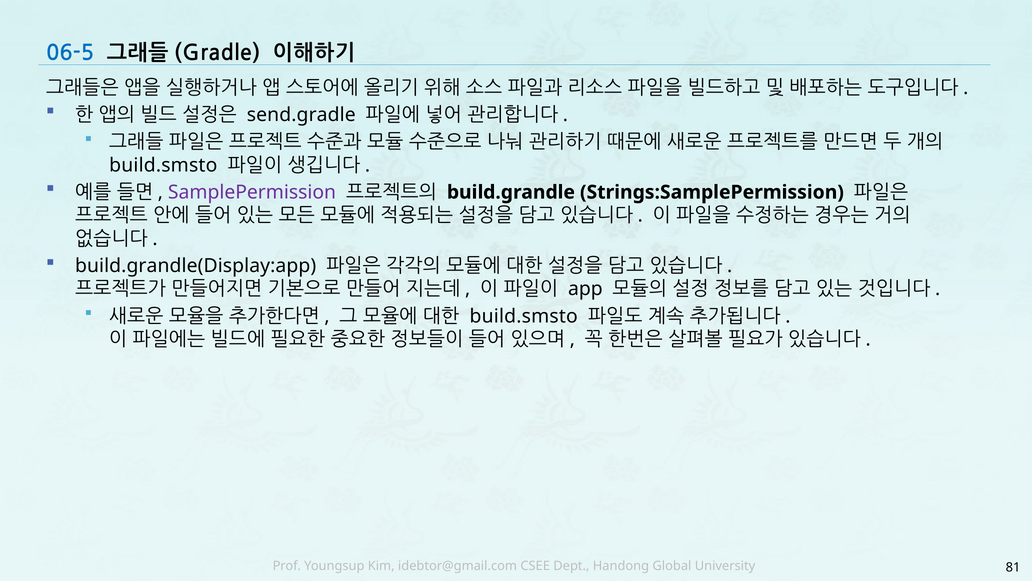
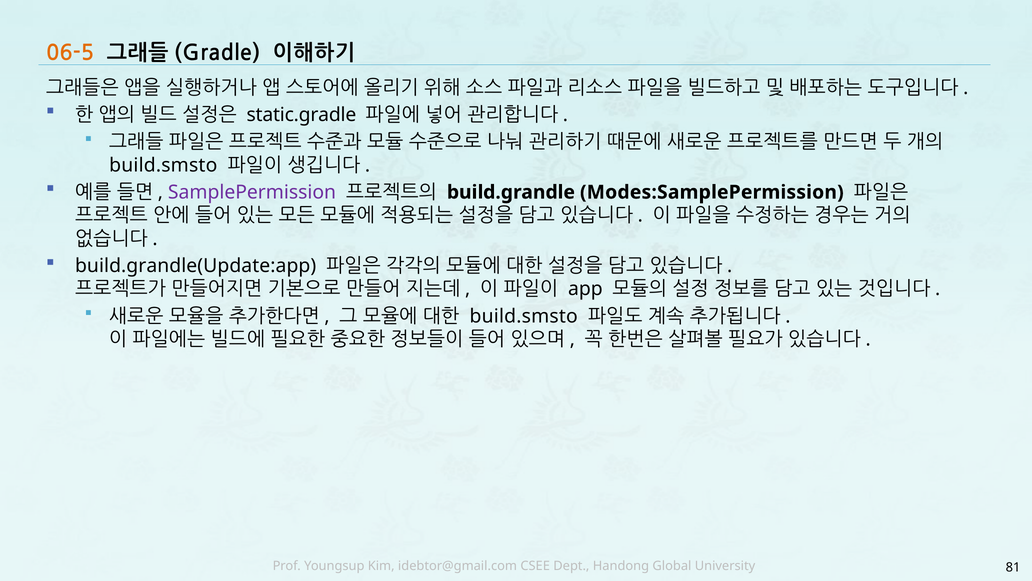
06-5 colour: blue -> orange
send.gradle: send.gradle -> static.gradle
Strings:SamplePermission: Strings:SamplePermission -> Modes:SamplePermission
build.grandle(Display:app: build.grandle(Display:app -> build.grandle(Update:app
